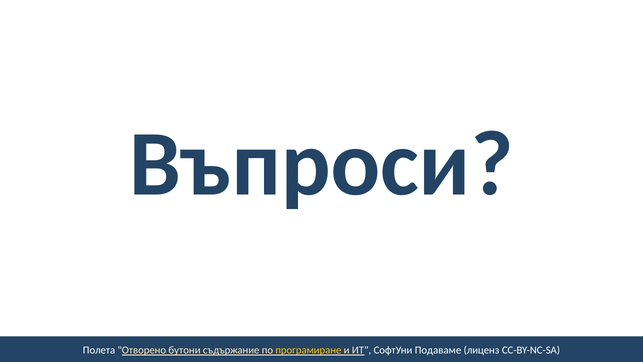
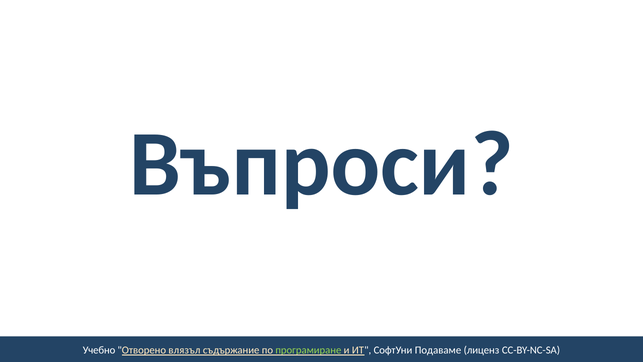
Полета: Полета -> Учебно
бутони: бутони -> влязъл
програмиране colour: yellow -> light green
